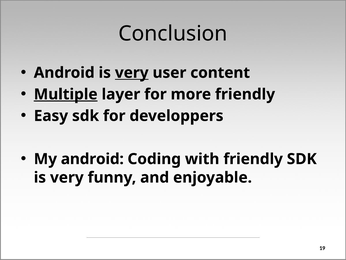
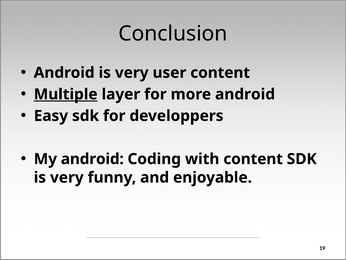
very at (132, 73) underline: present -> none
more friendly: friendly -> android
with friendly: friendly -> content
